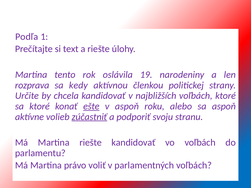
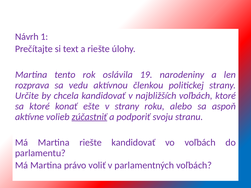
Podľa: Podľa -> Návrh
kedy: kedy -> vedu
ešte underline: present -> none
v aspoň: aspoň -> strany
